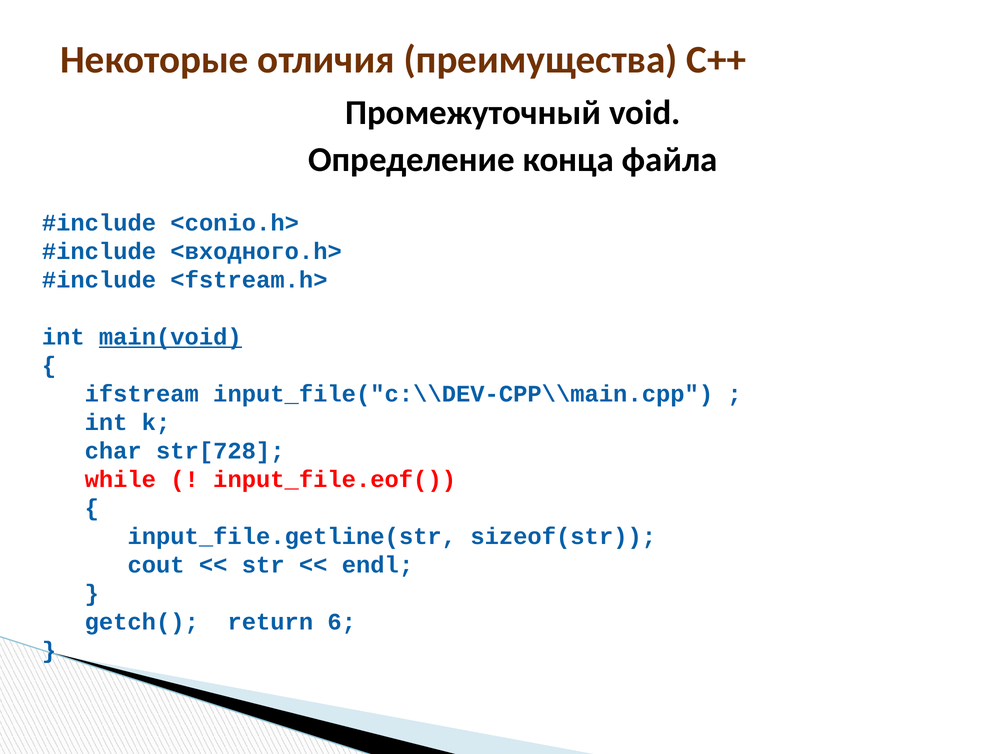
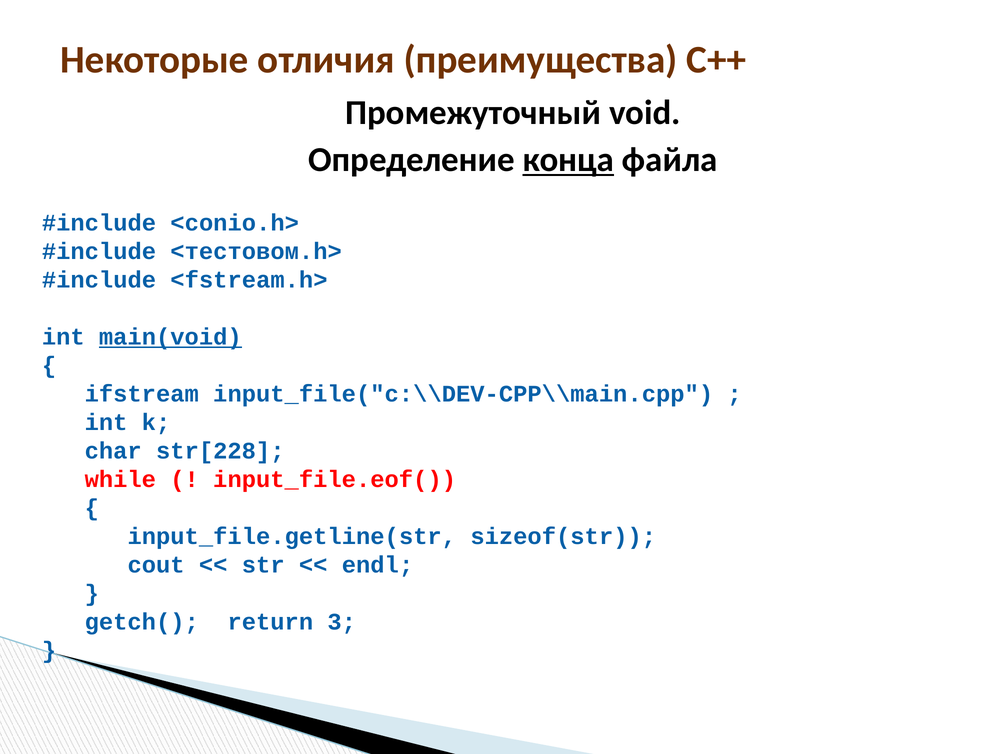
конца underline: none -> present
<входного.h>: <входного.h> -> <тестовом.h>
str[728: str[728 -> str[228
6: 6 -> 3
